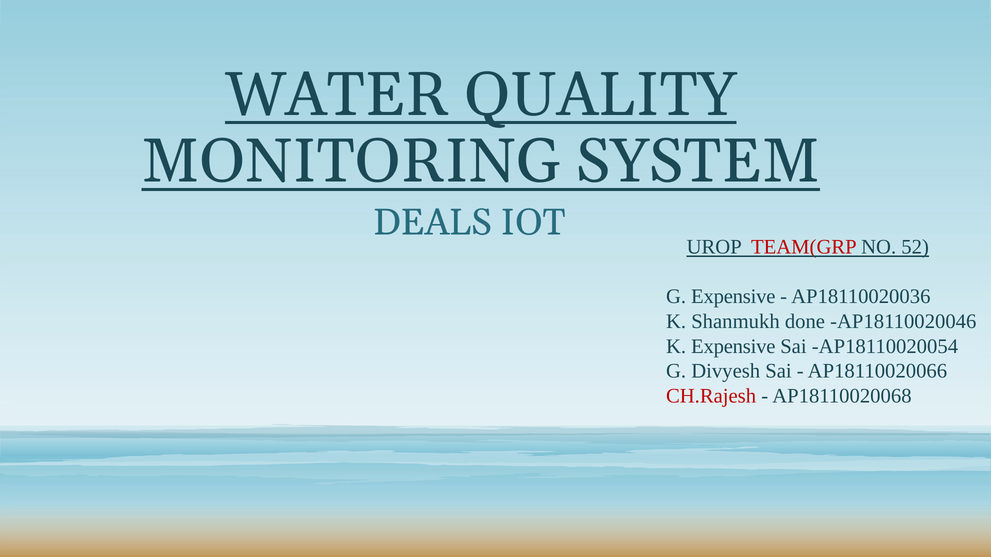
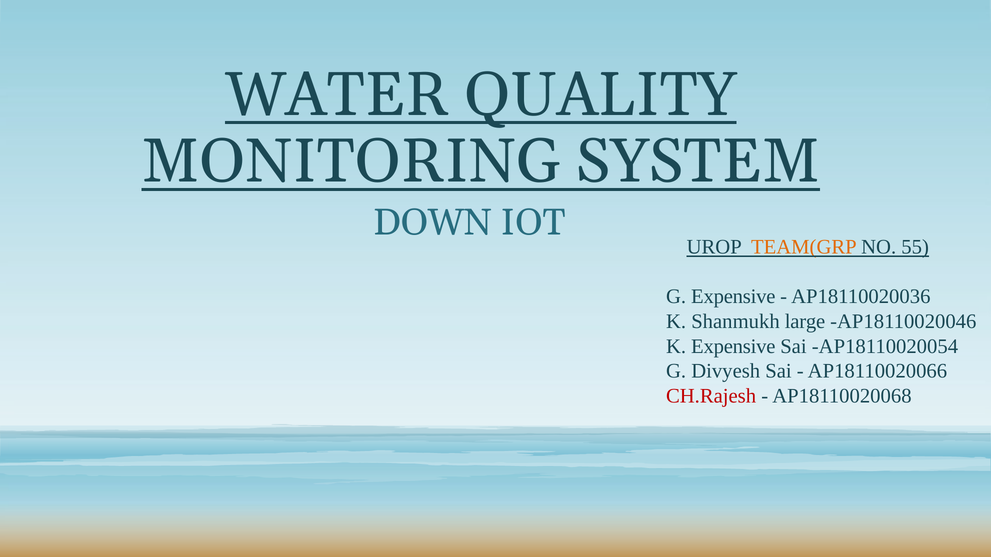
DEALS: DEALS -> DOWN
TEAM(GRP colour: red -> orange
52: 52 -> 55
done: done -> large
